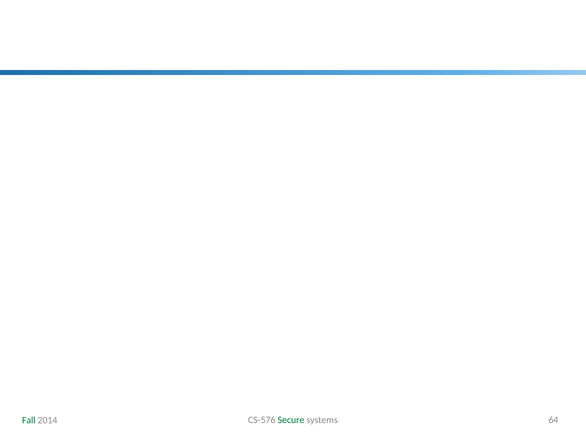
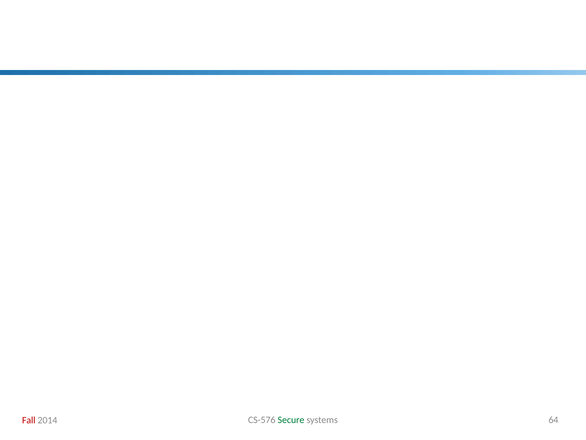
Fall colour: green -> red
